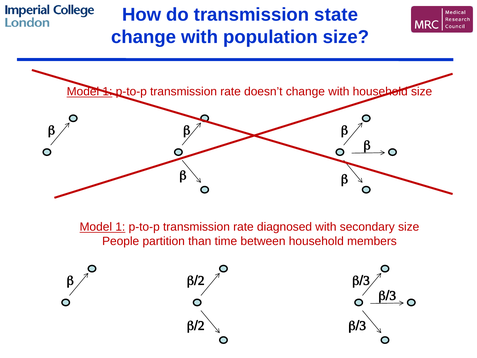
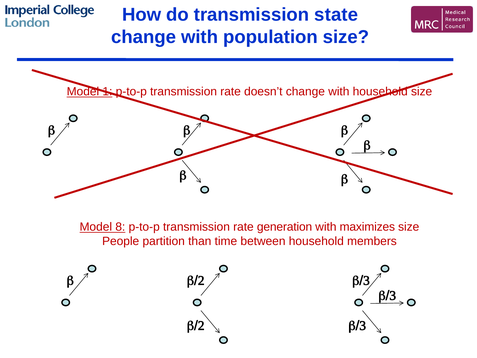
1 at (120, 227): 1 -> 8
diagnosed: diagnosed -> generation
secondary: secondary -> maximizes
